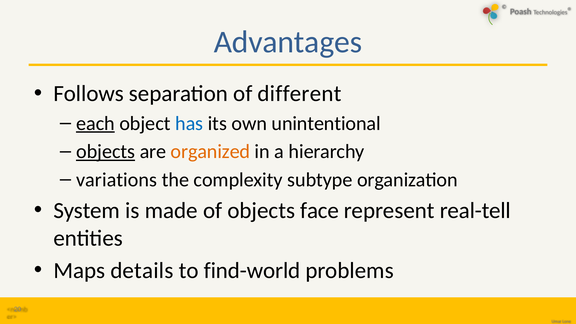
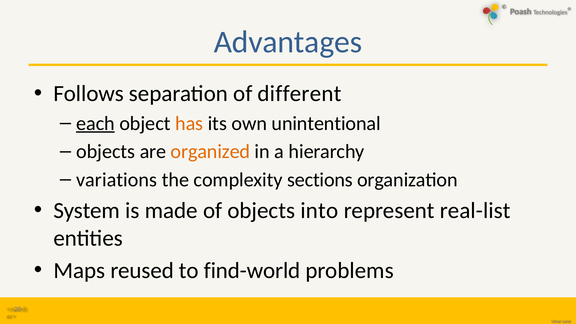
has colour: blue -> orange
objects at (106, 152) underline: present -> none
subtype: subtype -> sections
face: face -> into
real-tell: real-tell -> real-list
details: details -> reused
